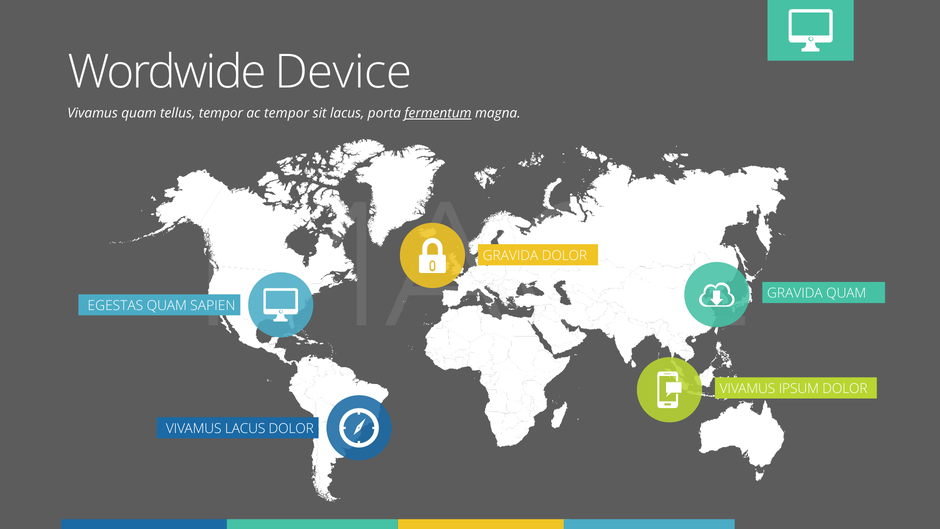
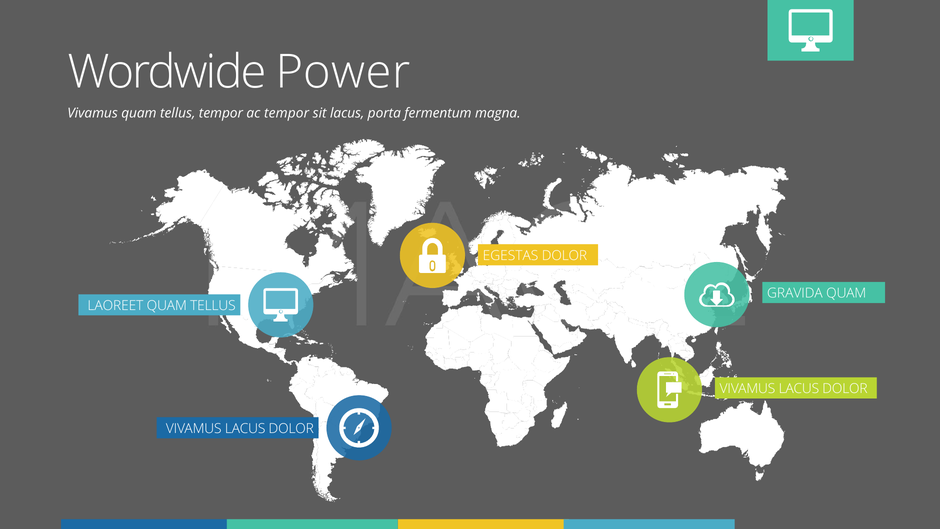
Device: Device -> Power
fermentum underline: present -> none
GRAVIDA at (510, 256): GRAVIDA -> EGESTAS
EGESTAS: EGESTAS -> LAOREET
SAPIEN at (213, 306): SAPIEN -> TELLUS
IPSUM at (799, 389): IPSUM -> LACUS
